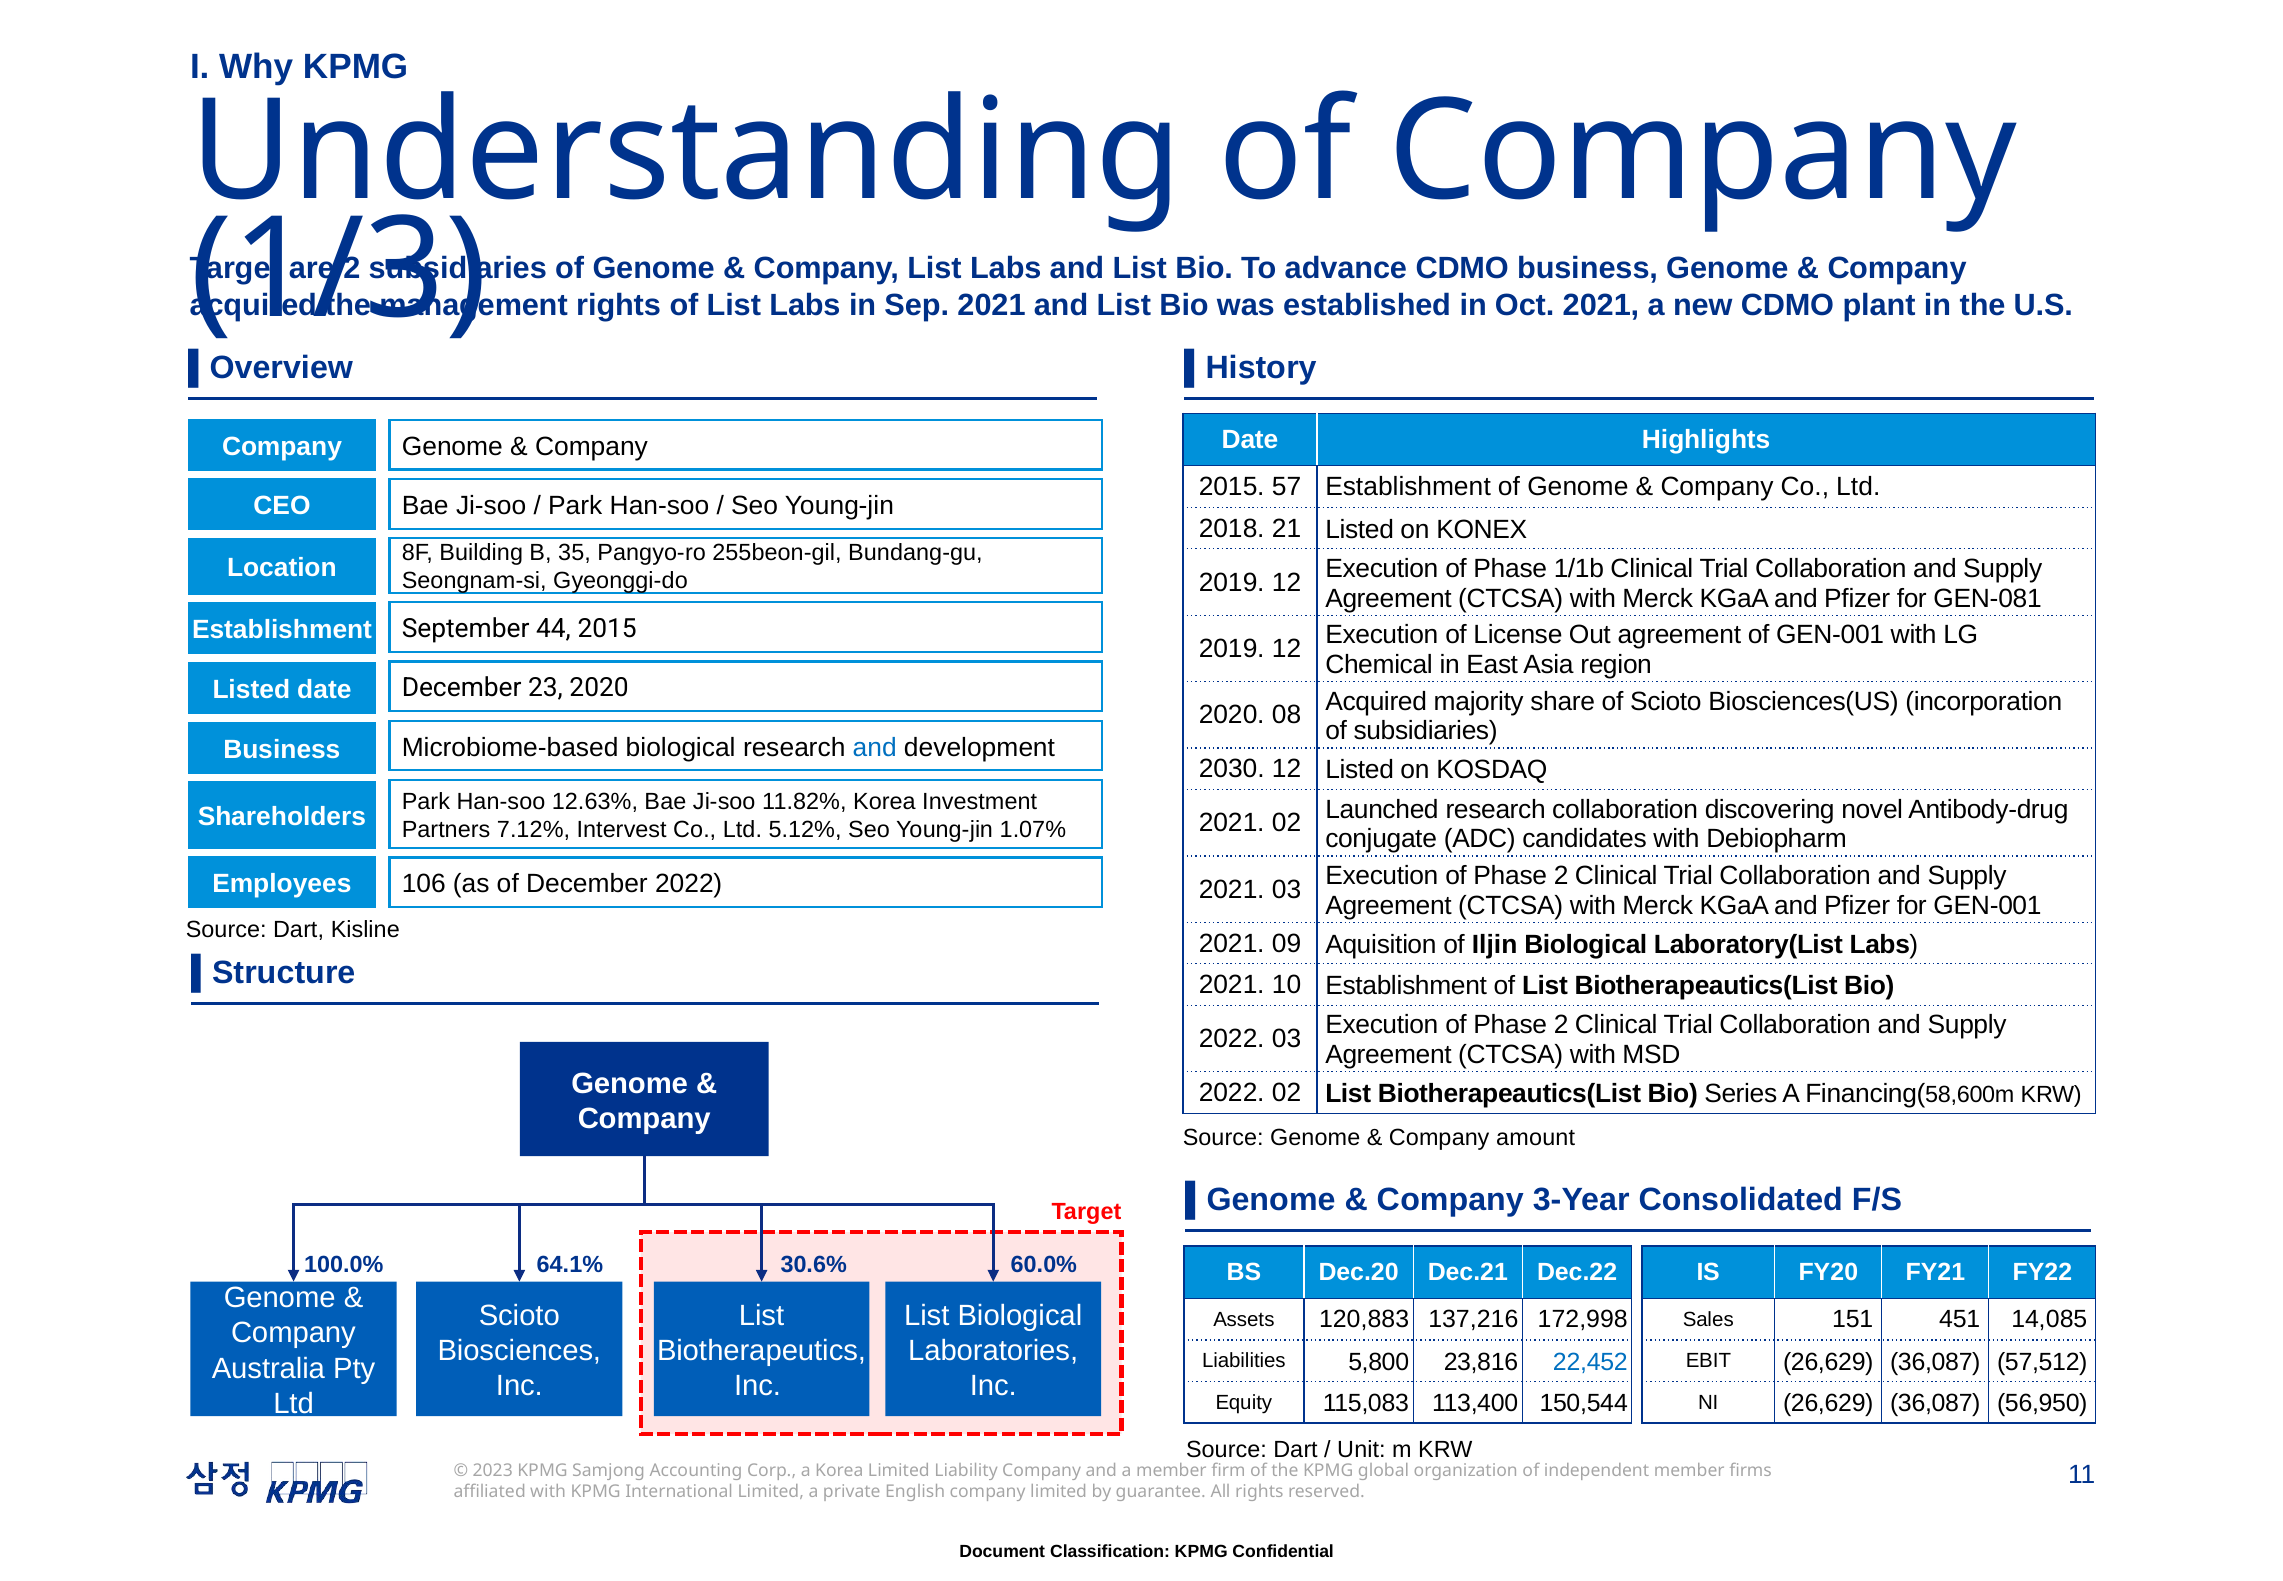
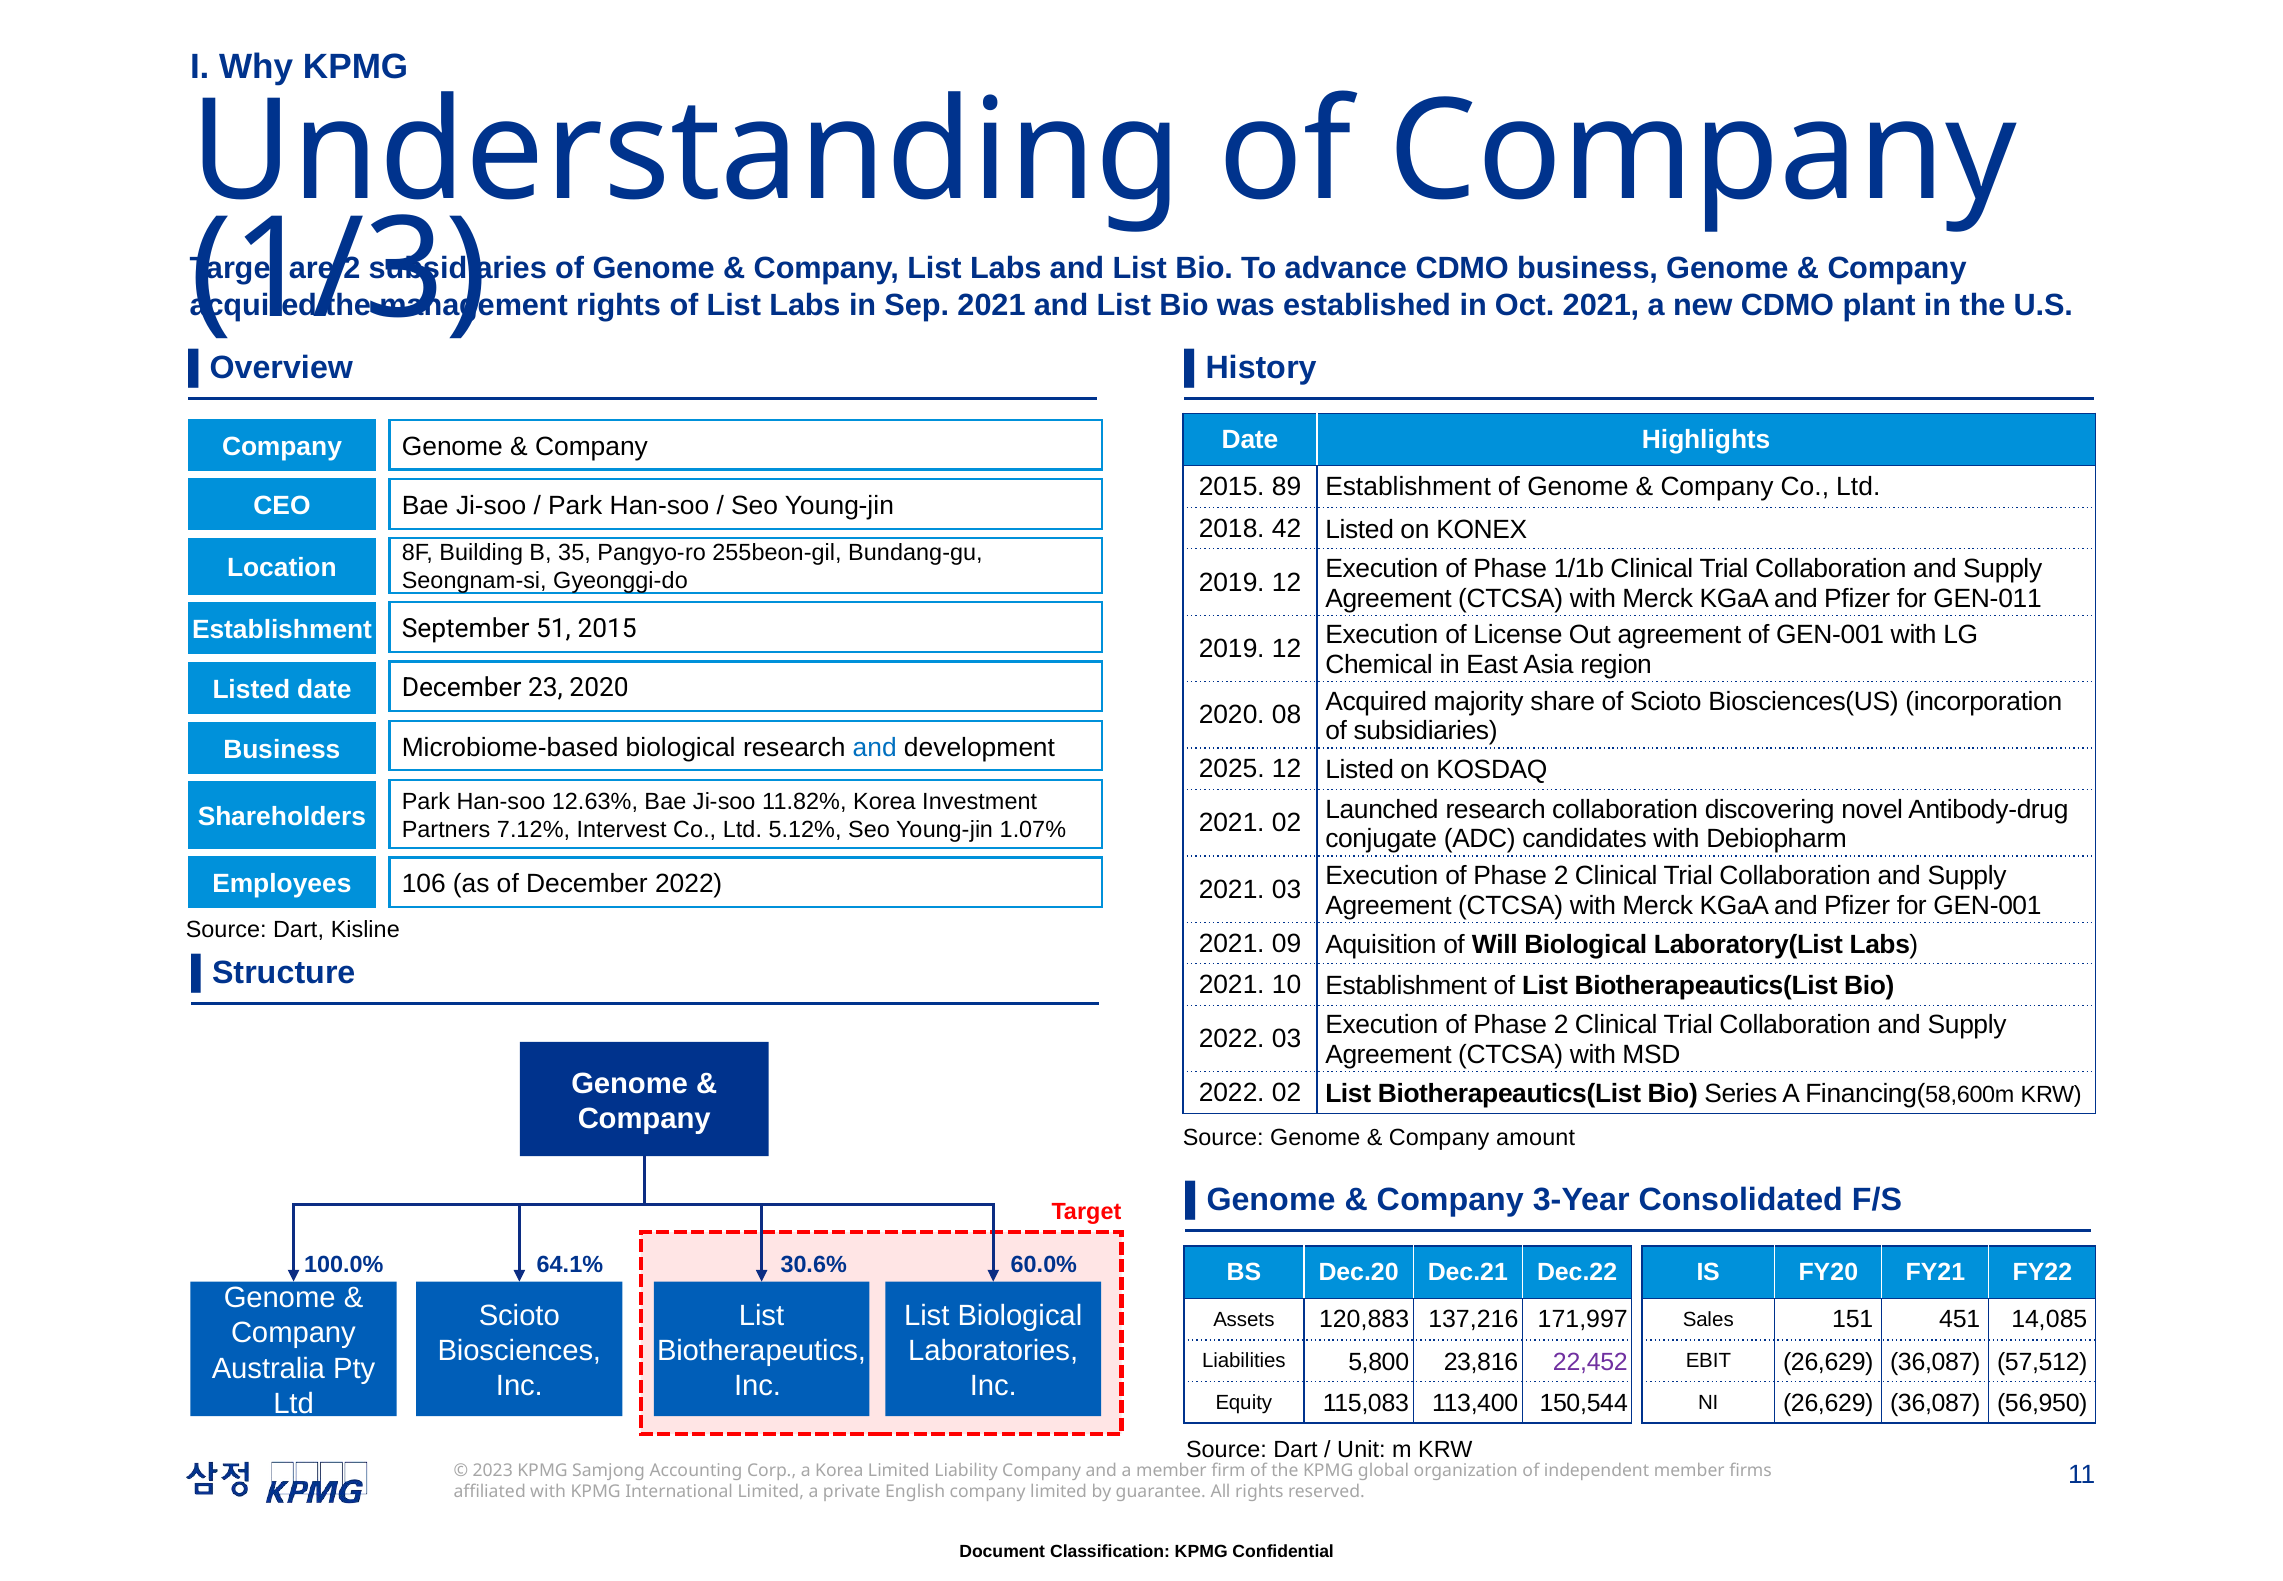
57: 57 -> 89
21: 21 -> 42
GEN-081: GEN-081 -> GEN-011
44: 44 -> 51
2030: 2030 -> 2025
Iljin: Iljin -> Will
172,998: 172,998 -> 171,997
22,452 colour: blue -> purple
